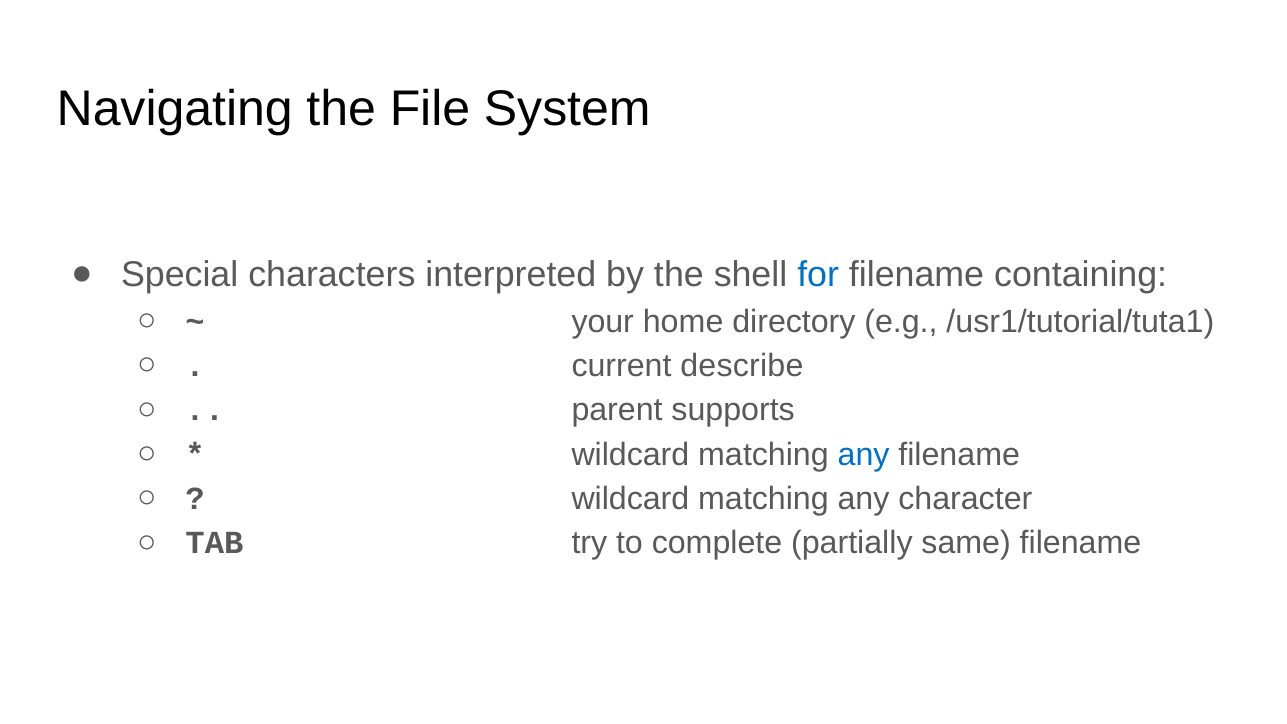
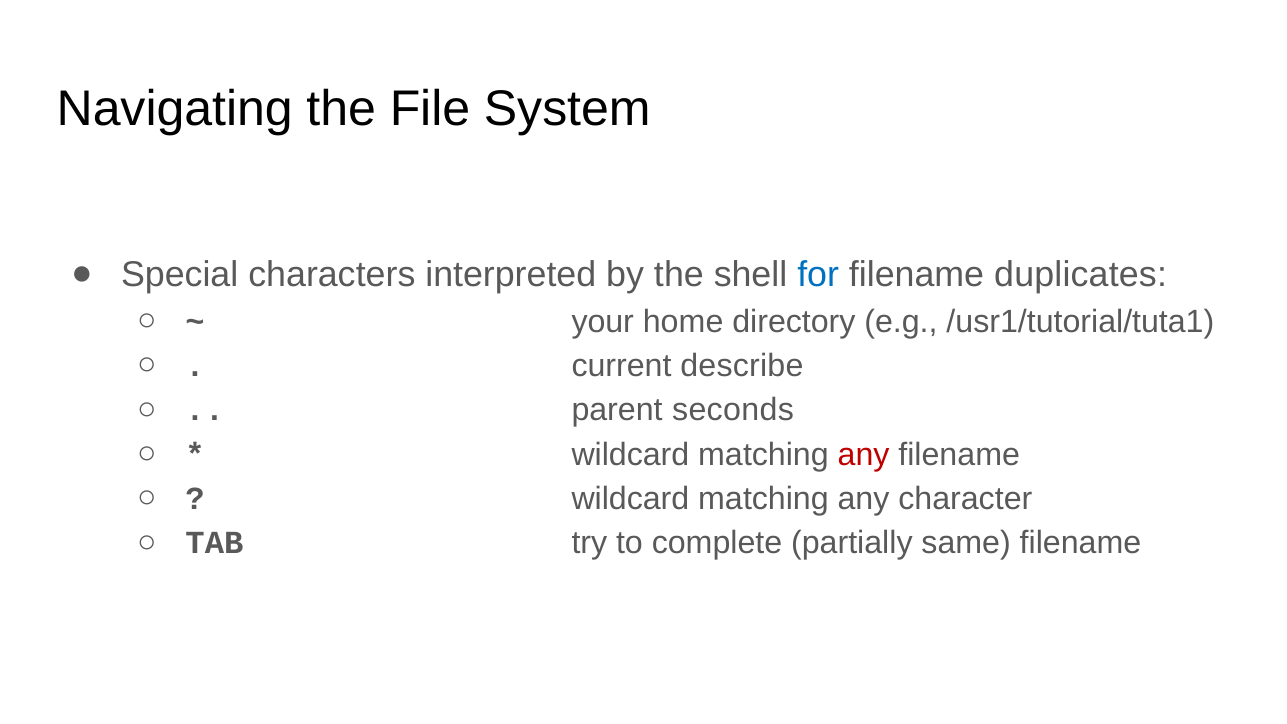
containing: containing -> duplicates
supports: supports -> seconds
any at (864, 455) colour: blue -> red
